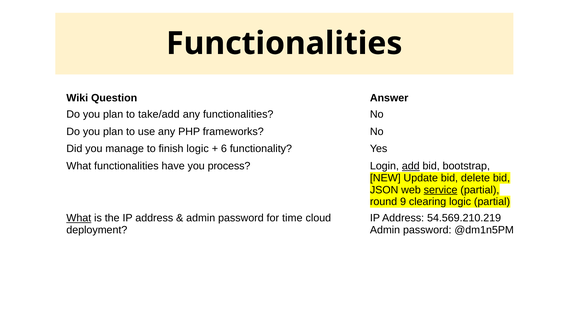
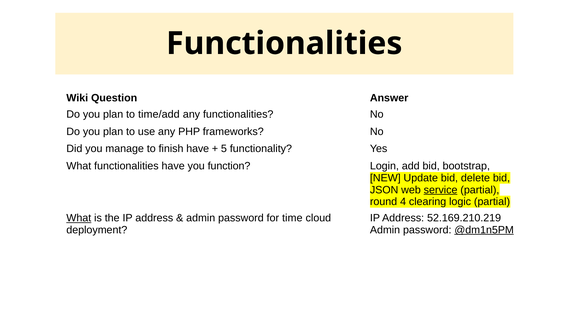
take/add: take/add -> time/add
finish logic: logic -> have
6: 6 -> 5
process: process -> function
add underline: present -> none
9: 9 -> 4
54.569.210.219: 54.569.210.219 -> 52.169.210.219
@dm1n5PM underline: none -> present
